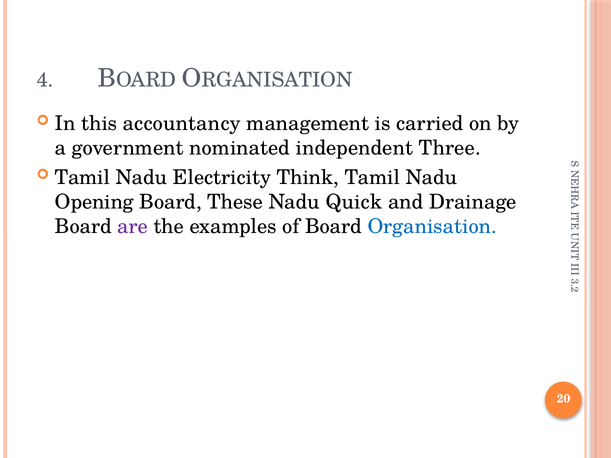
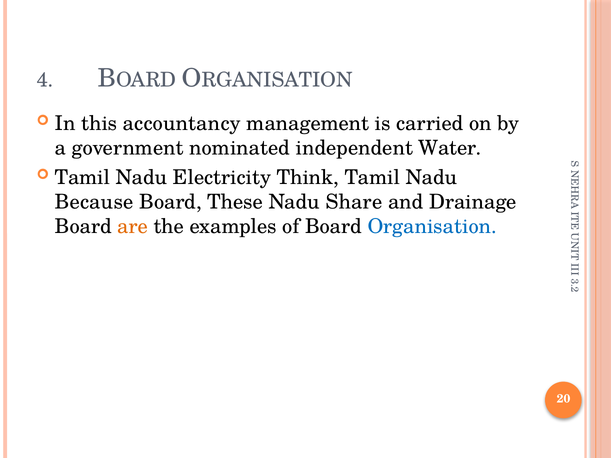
Three: Three -> Water
Opening: Opening -> Because
Quick: Quick -> Share
are colour: purple -> orange
